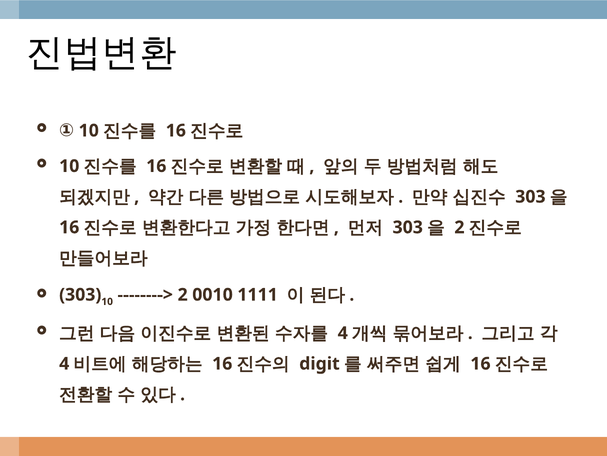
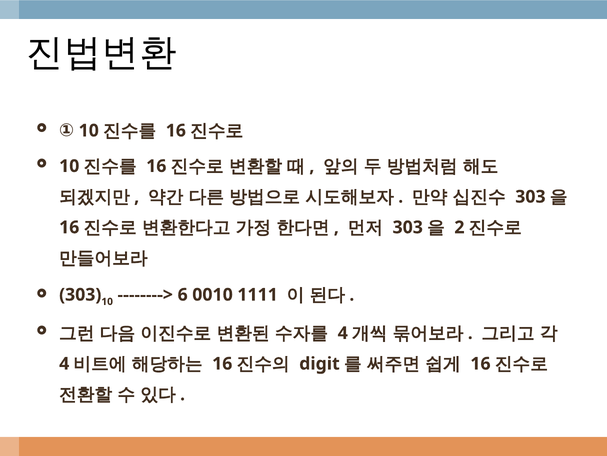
2 at (183, 294): 2 -> 6
